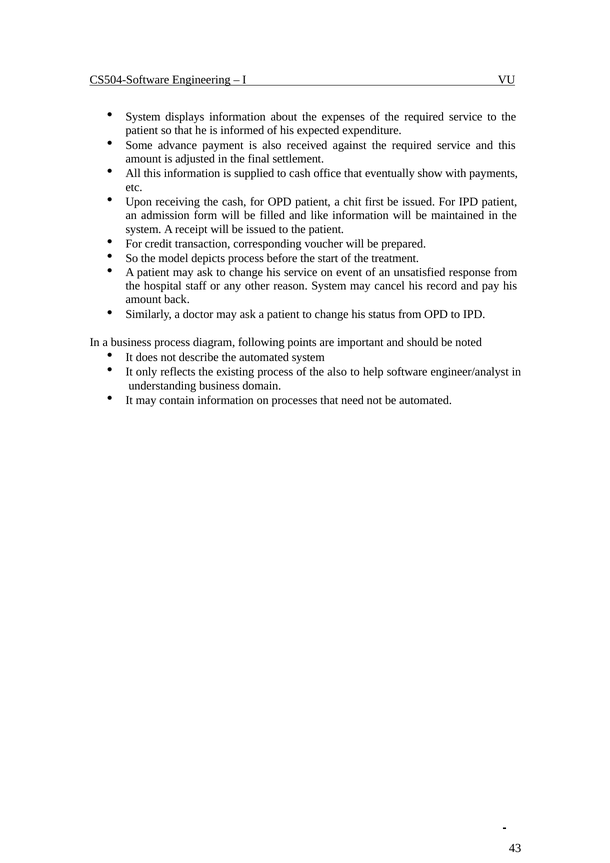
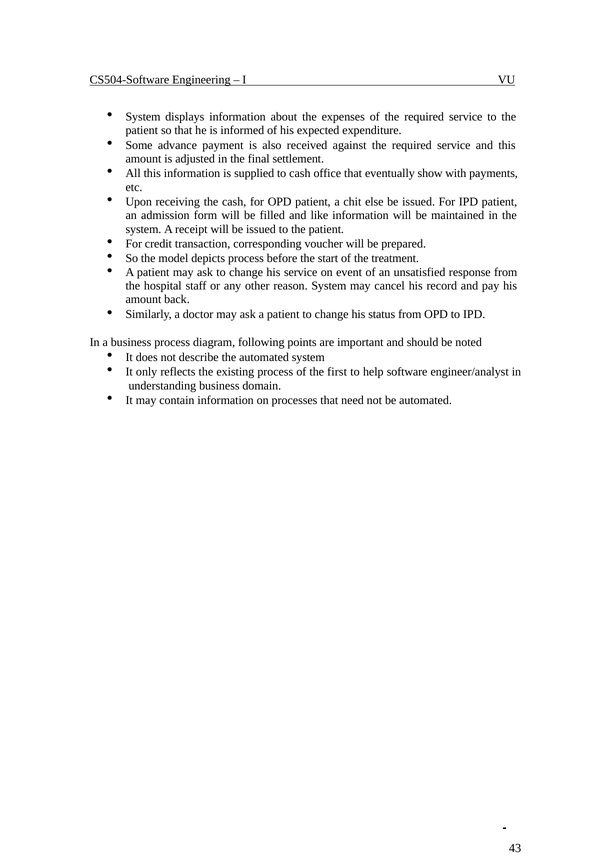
first: first -> else
the also: also -> first
